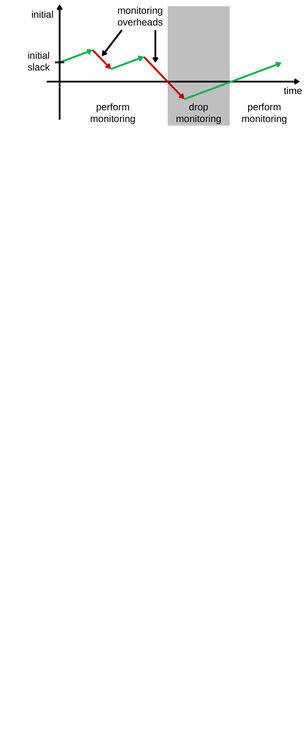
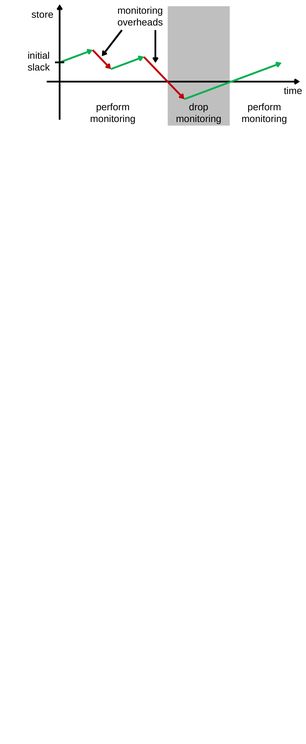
initial at (42, 15): initial -> store
